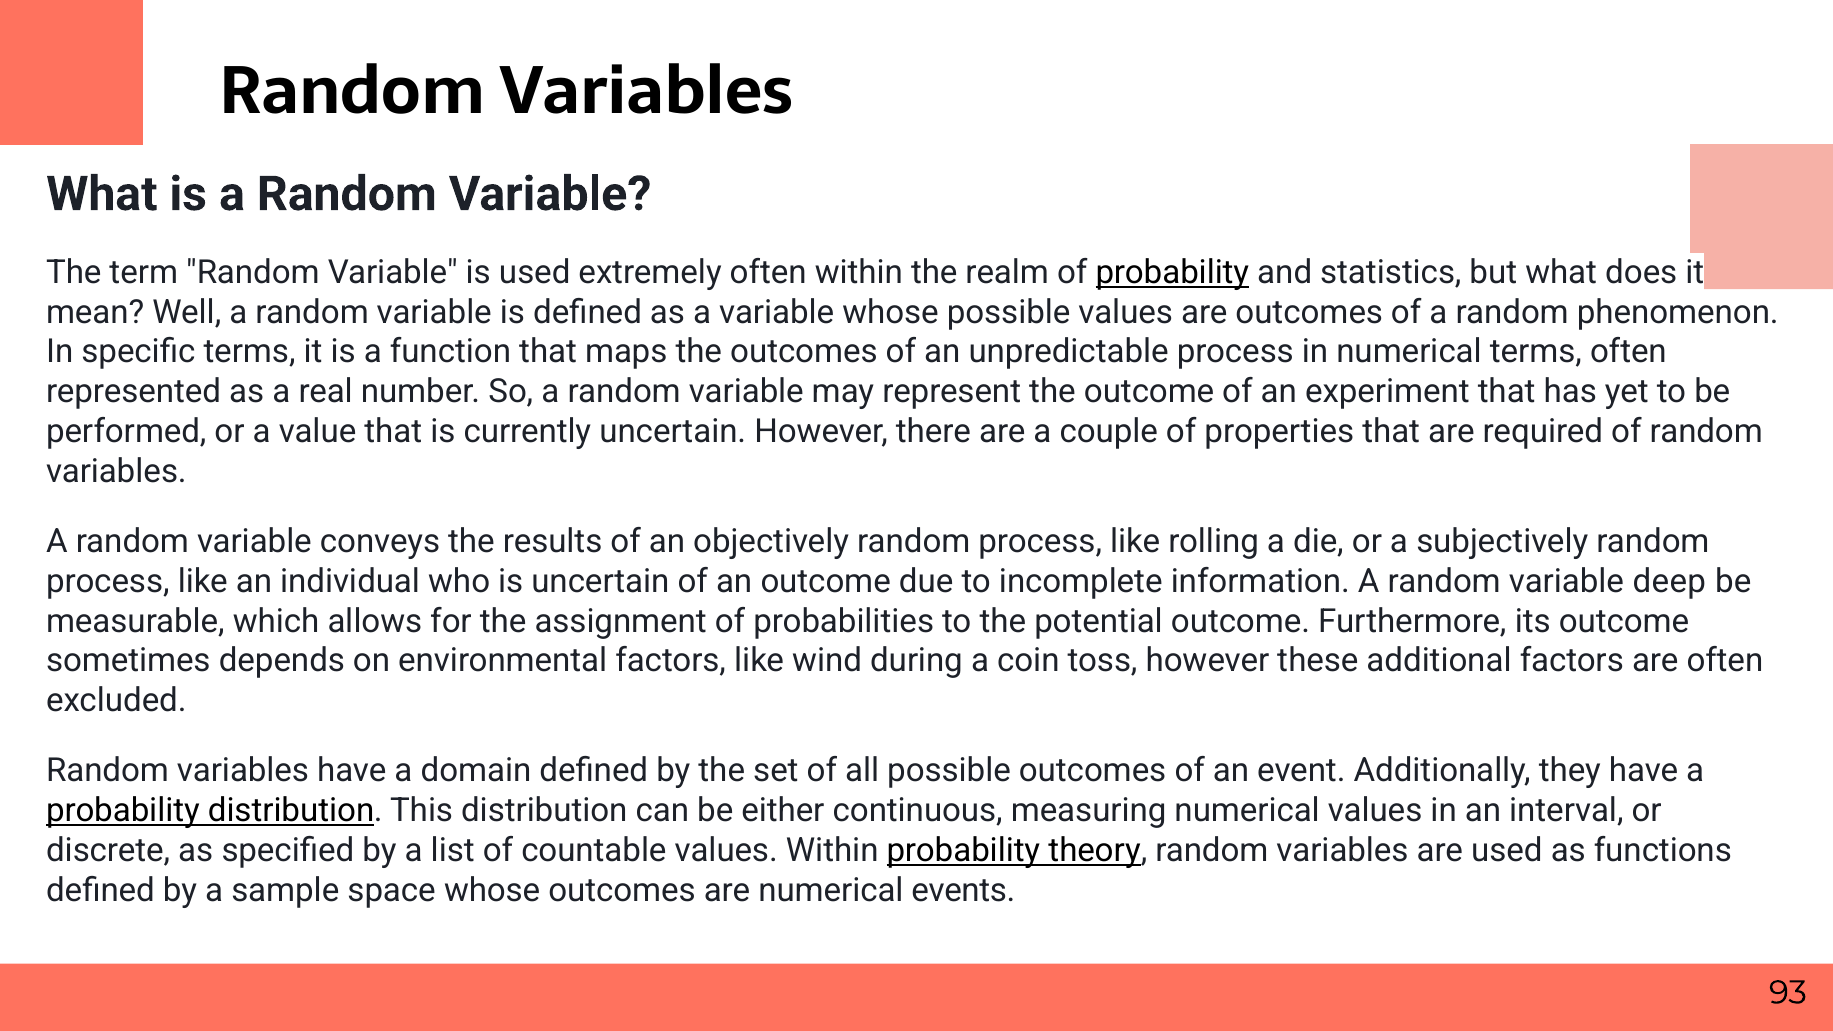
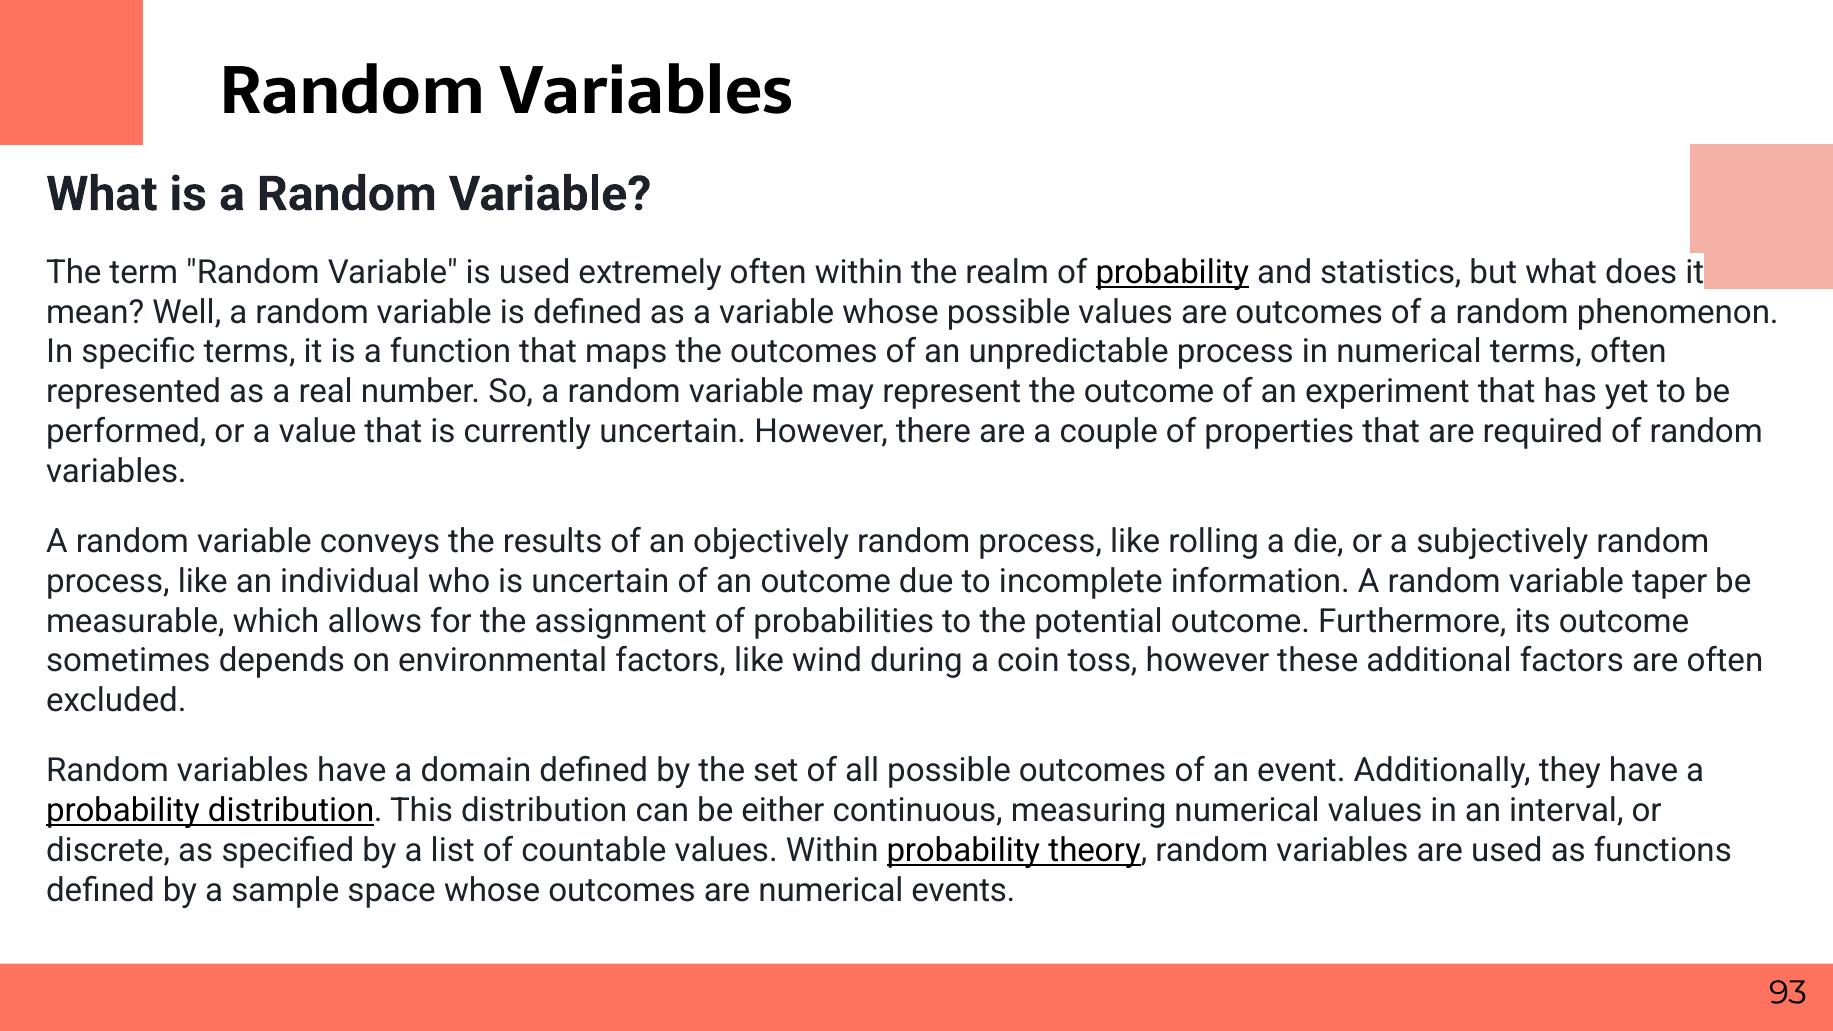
deep: deep -> taper
